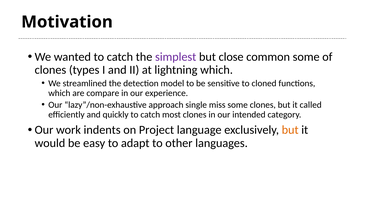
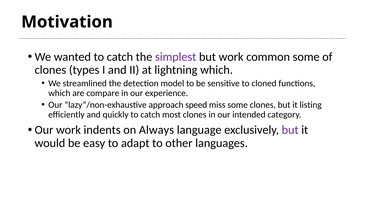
but close: close -> work
single: single -> speed
called: called -> listing
Project: Project -> Always
but at (290, 130) colour: orange -> purple
